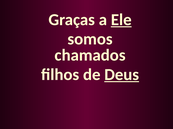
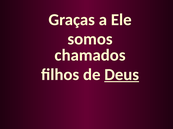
Ele underline: present -> none
